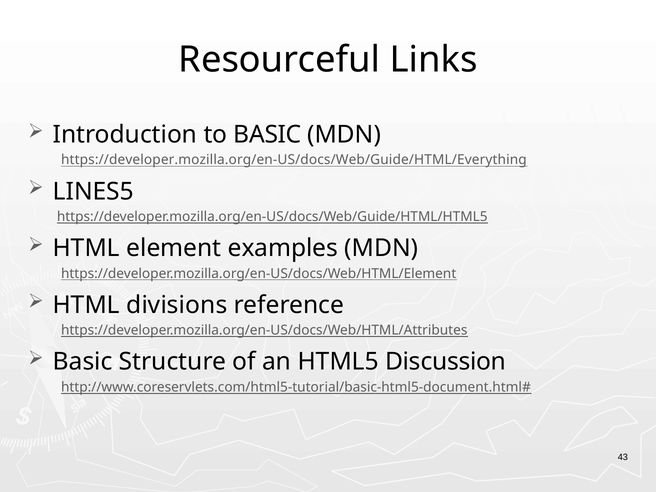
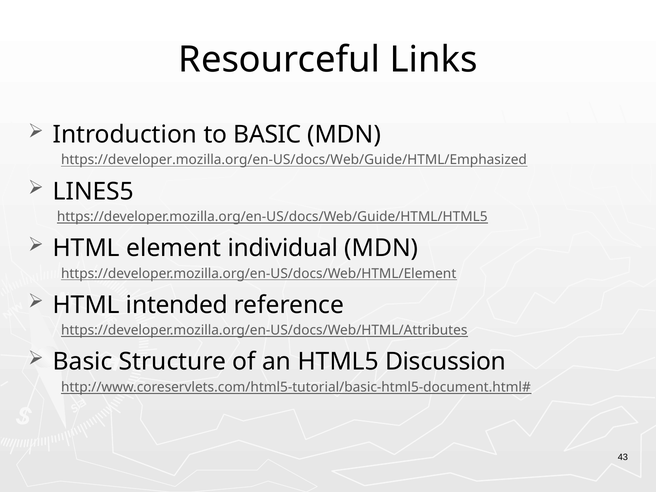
https://developer.mozilla.org/en-US/docs/Web/Guide/HTML/Everything: https://developer.mozilla.org/en-US/docs/Web/Guide/HTML/Everything -> https://developer.mozilla.org/en-US/docs/Web/Guide/HTML/Emphasized
examples: examples -> individual
divisions: divisions -> intended
